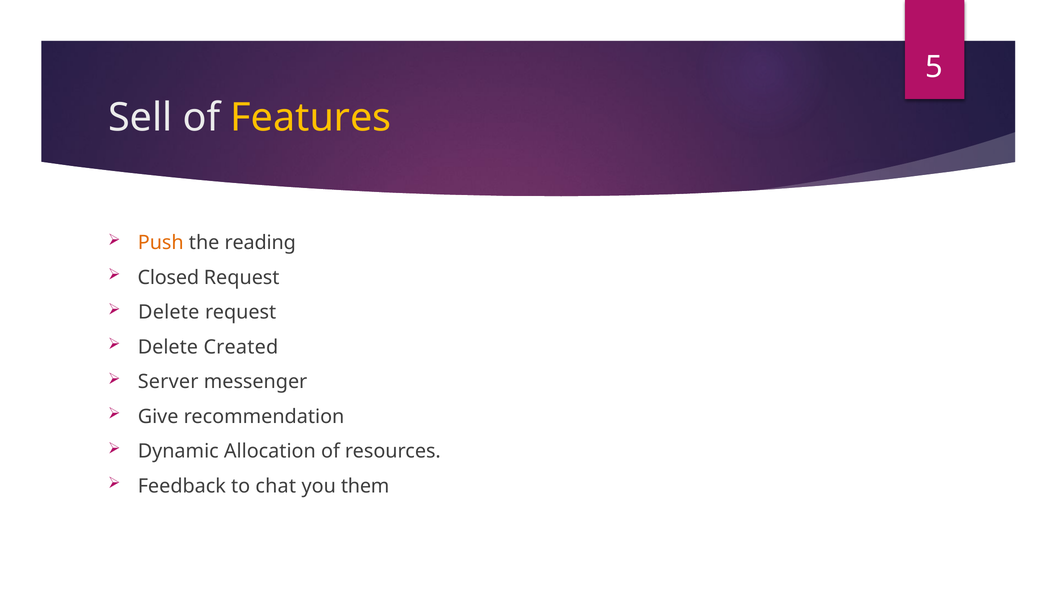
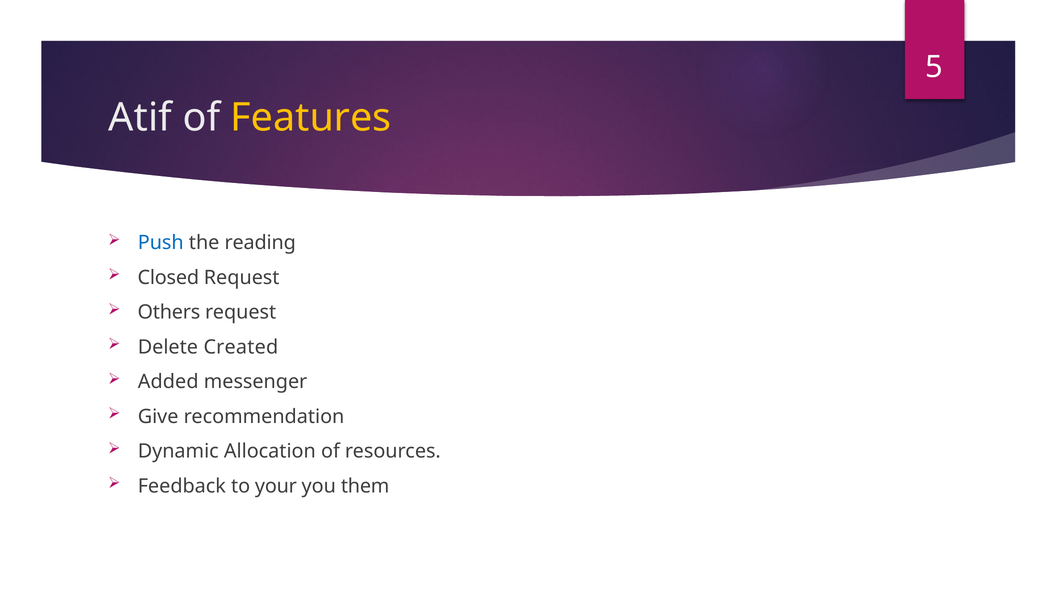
Sell: Sell -> Atif
Push colour: orange -> blue
Delete at (169, 313): Delete -> Others
Server: Server -> Added
chat: chat -> your
